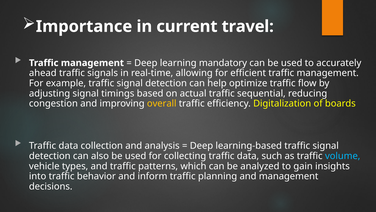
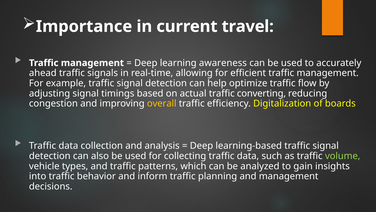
mandatory: mandatory -> awareness
sequential: sequential -> converting
volume colour: light blue -> light green
